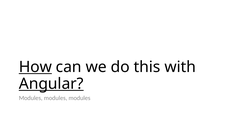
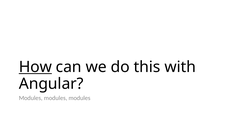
Angular underline: present -> none
